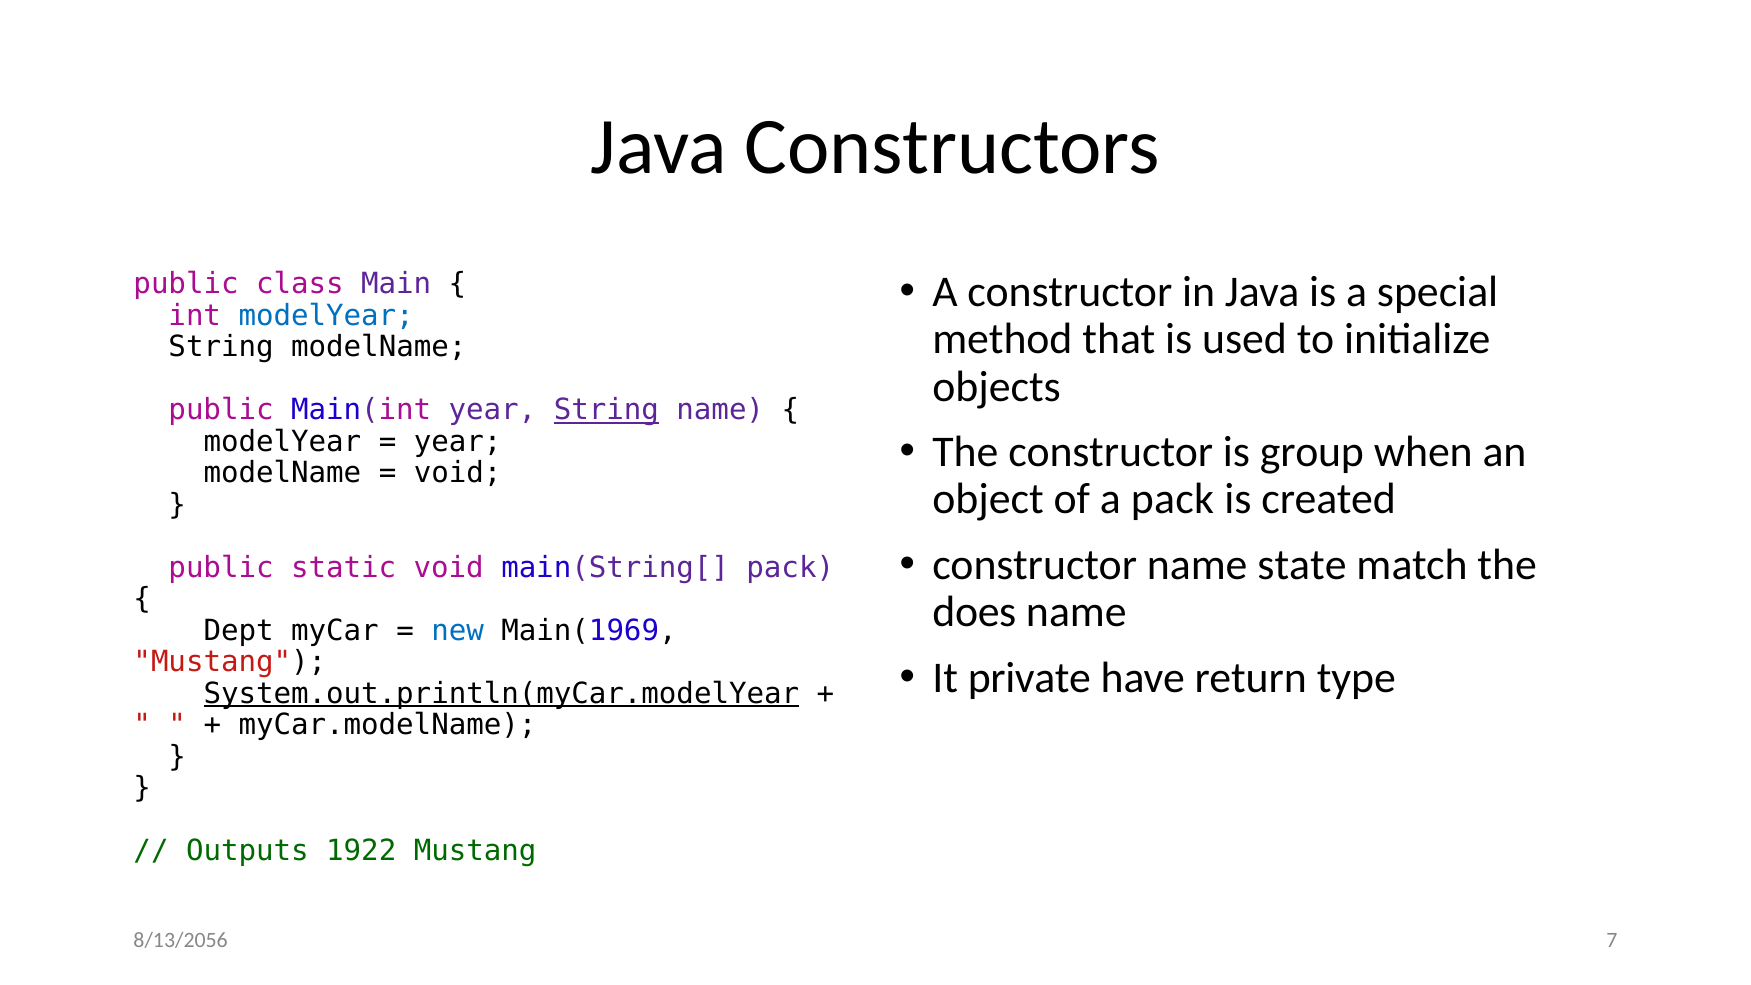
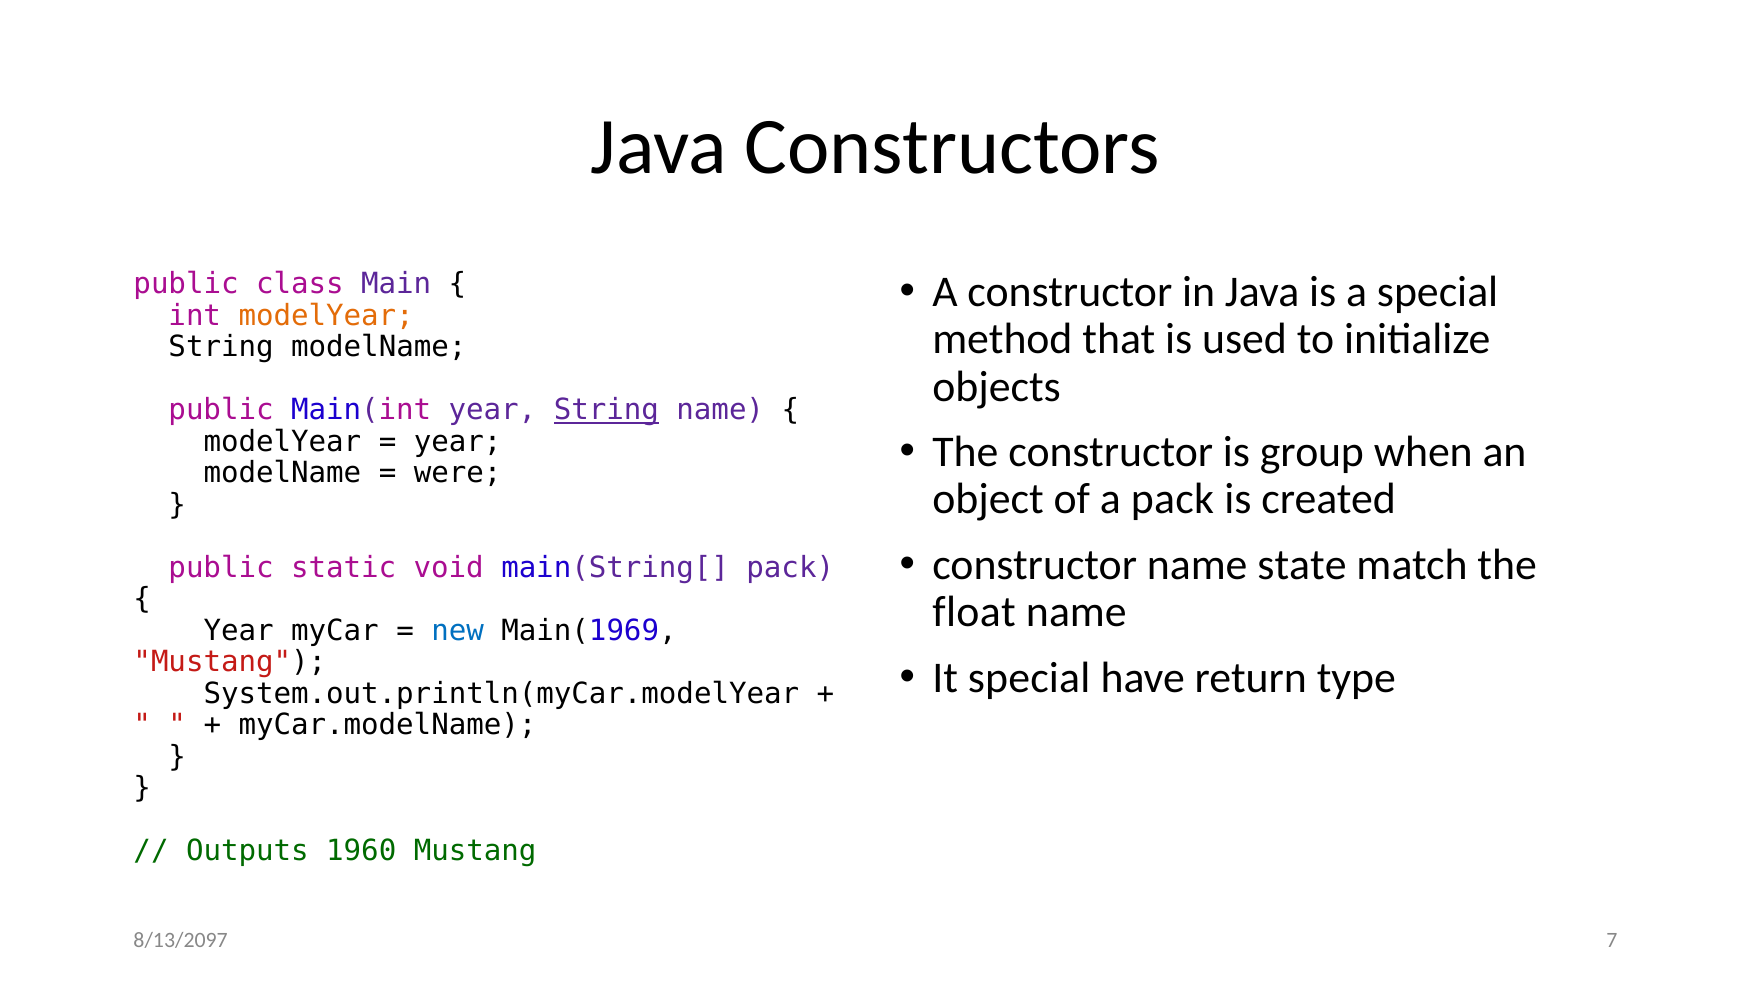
modelYear at (326, 316) colour: blue -> orange
void at (458, 473): void -> were
does: does -> float
Dept at (239, 631): Dept -> Year
It private: private -> special
System.out.println(myCar.modelYear underline: present -> none
1922: 1922 -> 1960
8/13/2056: 8/13/2056 -> 8/13/2097
